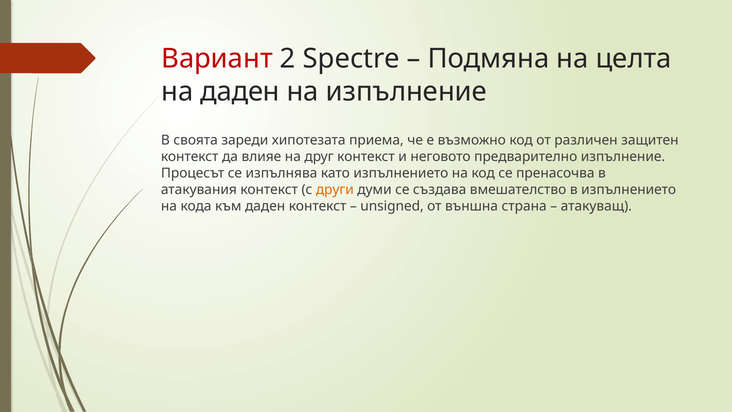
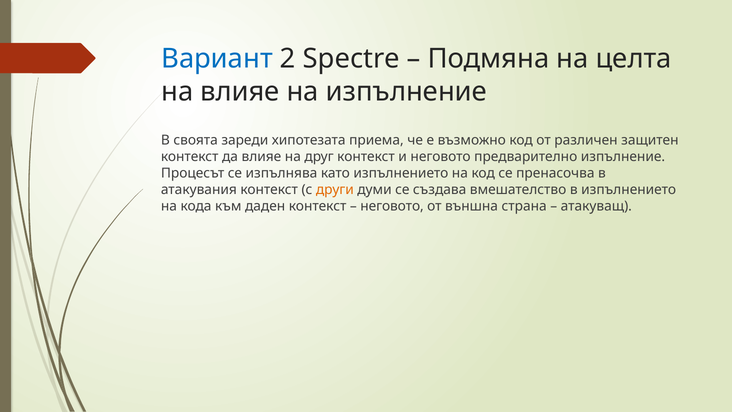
Вариант colour: red -> blue
на даден: даден -> влияе
unsigned at (392, 206): unsigned -> неговото
